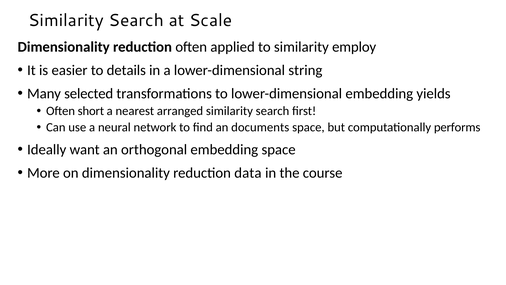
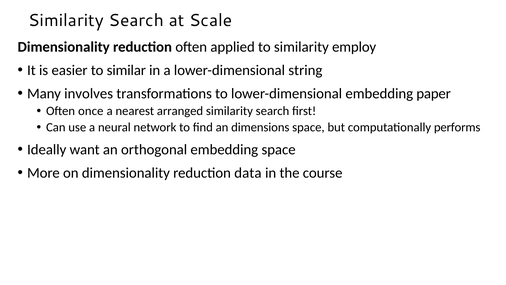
details: details -> similar
selected: selected -> involves
yields: yields -> paper
short: short -> once
documents: documents -> dimensions
